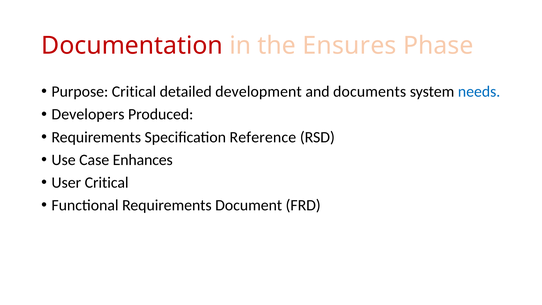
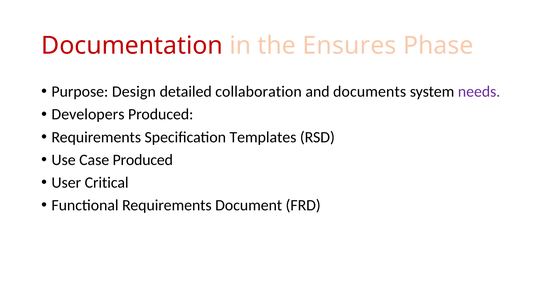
Purpose Critical: Critical -> Design
development: development -> collaboration
needs colour: blue -> purple
Reference: Reference -> Templates
Case Enhances: Enhances -> Produced
